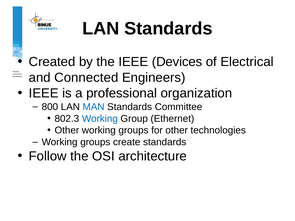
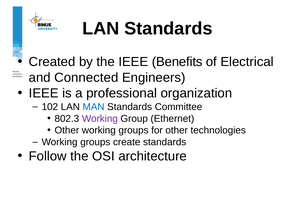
Devices: Devices -> Benefits
800: 800 -> 102
Working at (100, 119) colour: blue -> purple
